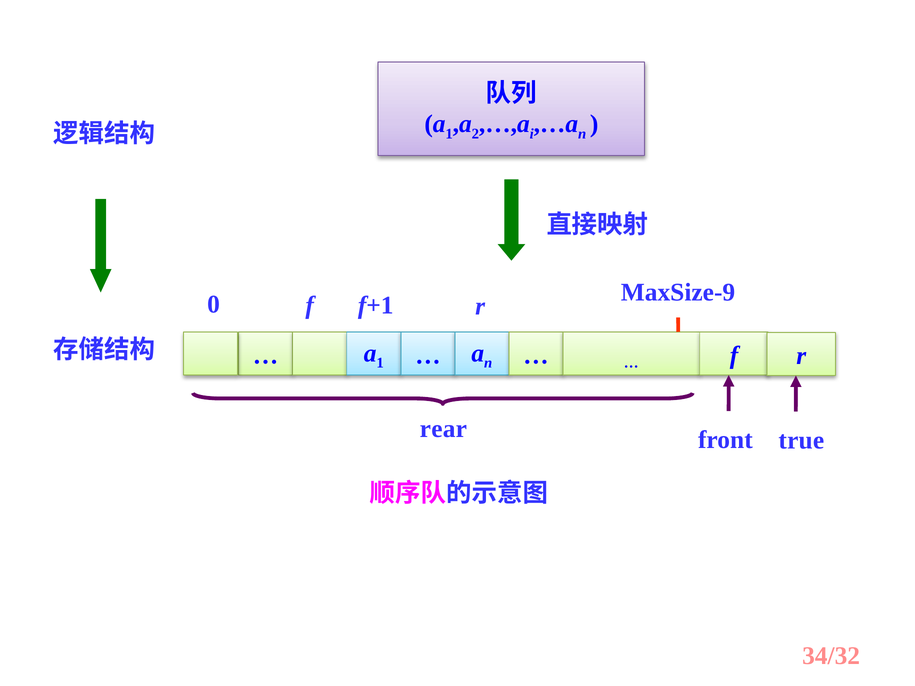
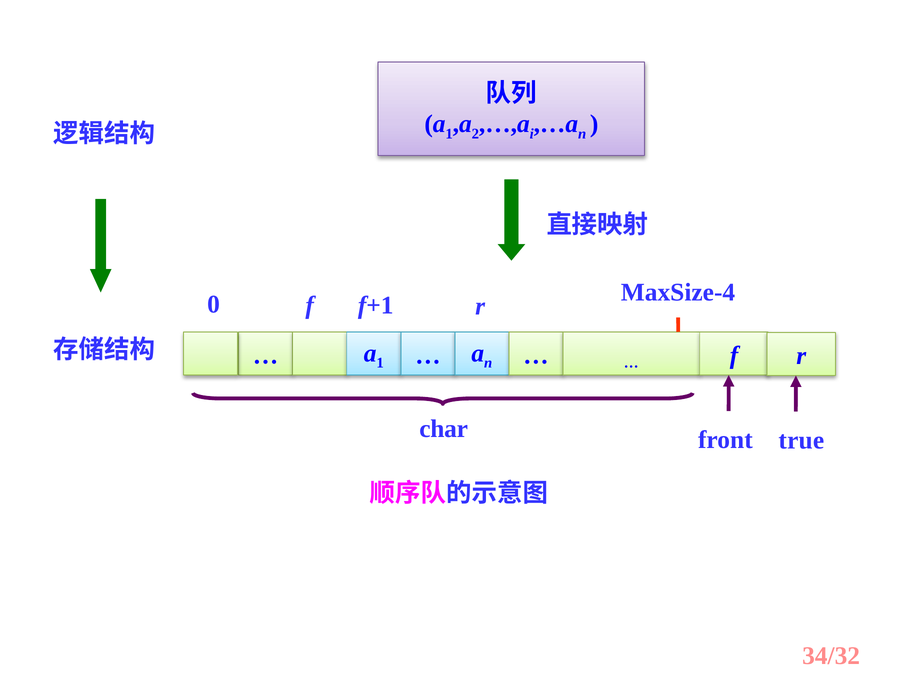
MaxSize-9: MaxSize-9 -> MaxSize-4
rear: rear -> char
